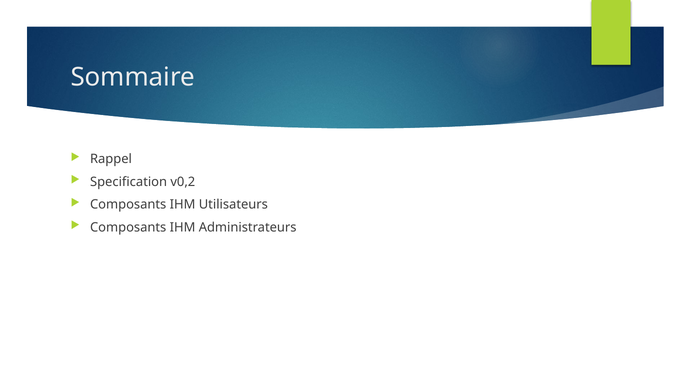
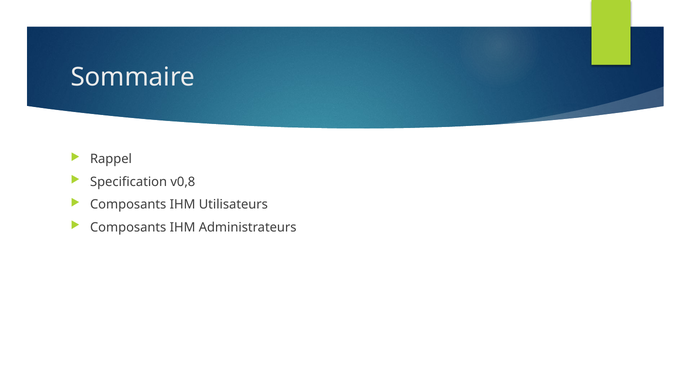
v0,2: v0,2 -> v0,8
